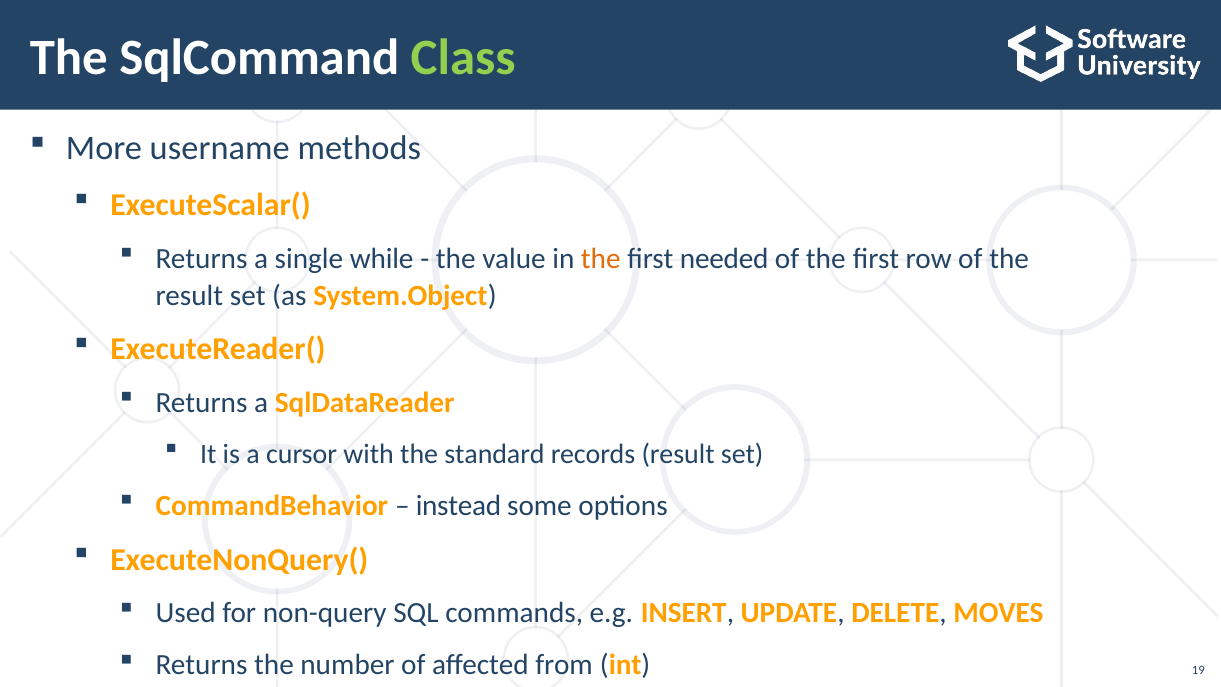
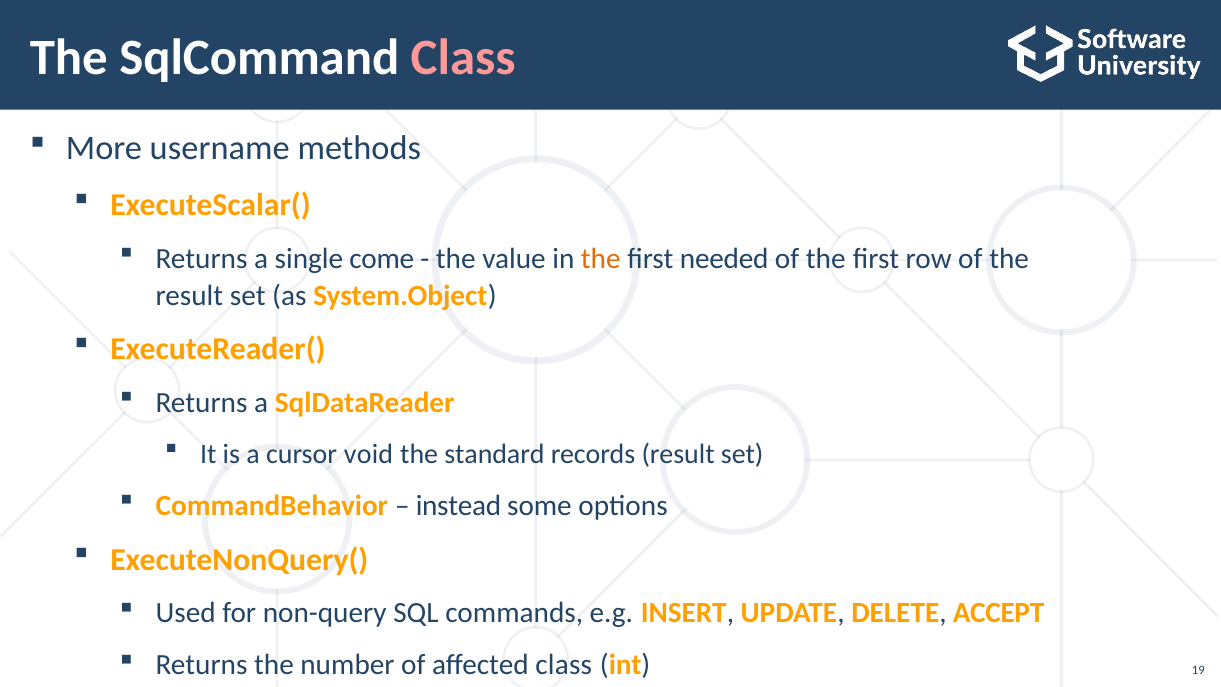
Class at (463, 58) colour: light green -> pink
while: while -> come
with: with -> void
MOVES: MOVES -> ACCEPT
affected from: from -> class
